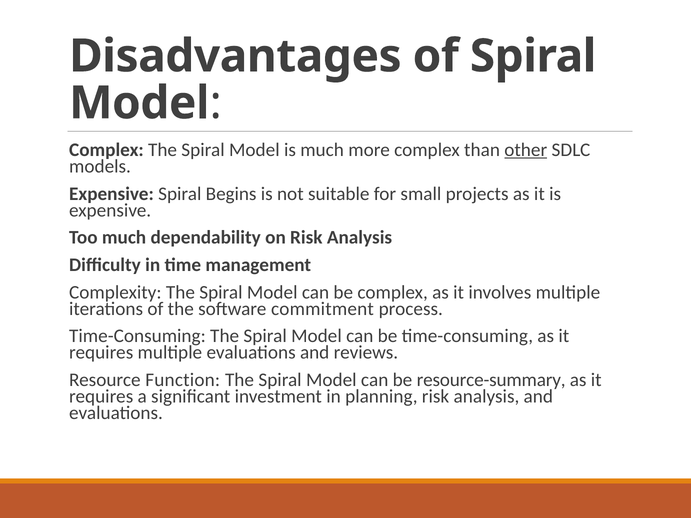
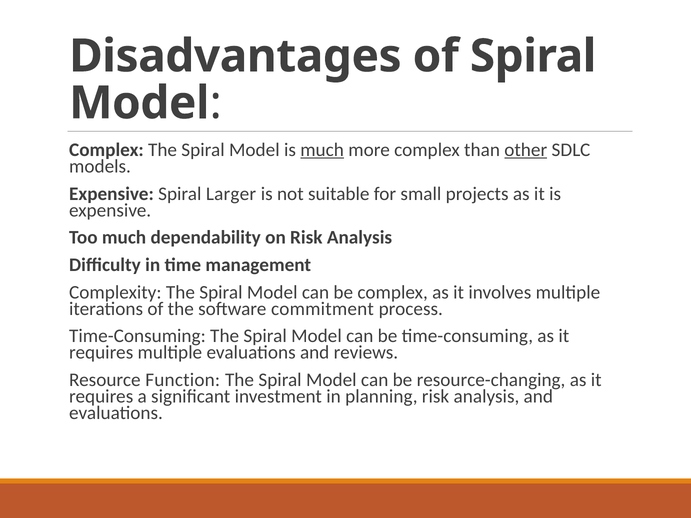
much at (322, 150) underline: none -> present
Begins: Begins -> Larger
resource-summary: resource-summary -> resource-changing
